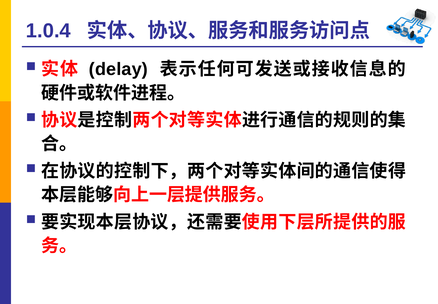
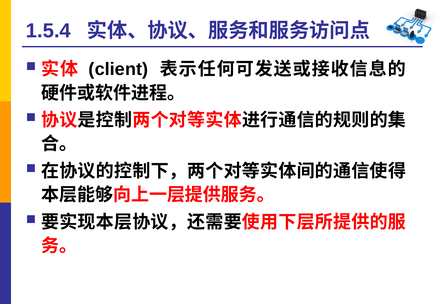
1.0.4: 1.0.4 -> 1.5.4
delay: delay -> client
